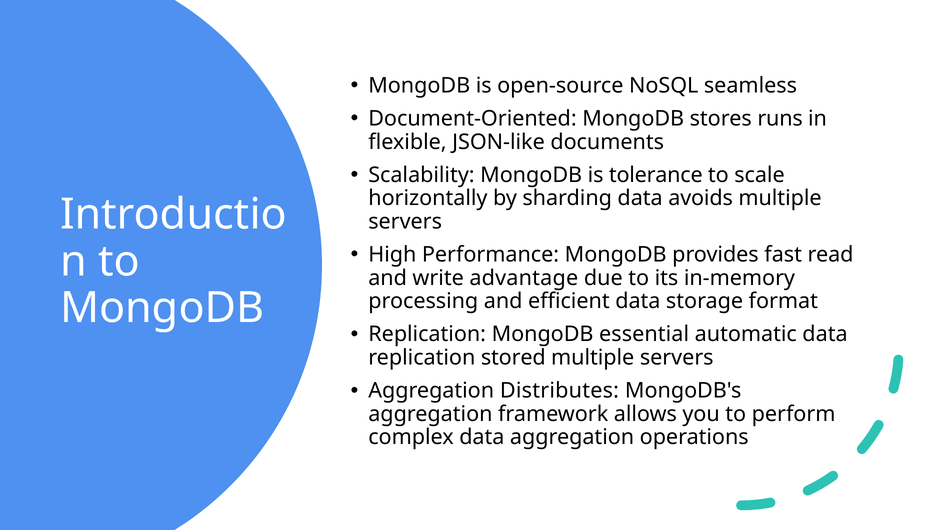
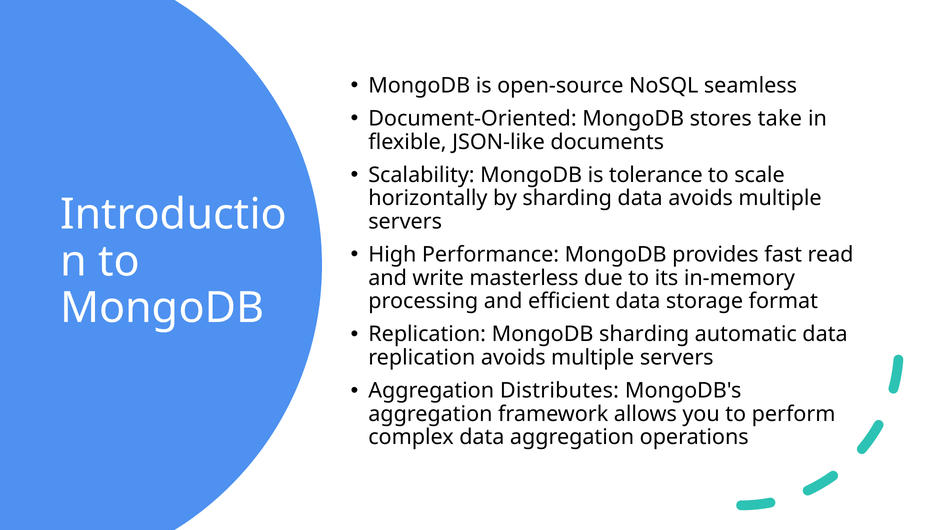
runs: runs -> take
advantage: advantage -> masterless
MongoDB essential: essential -> sharding
replication stored: stored -> avoids
